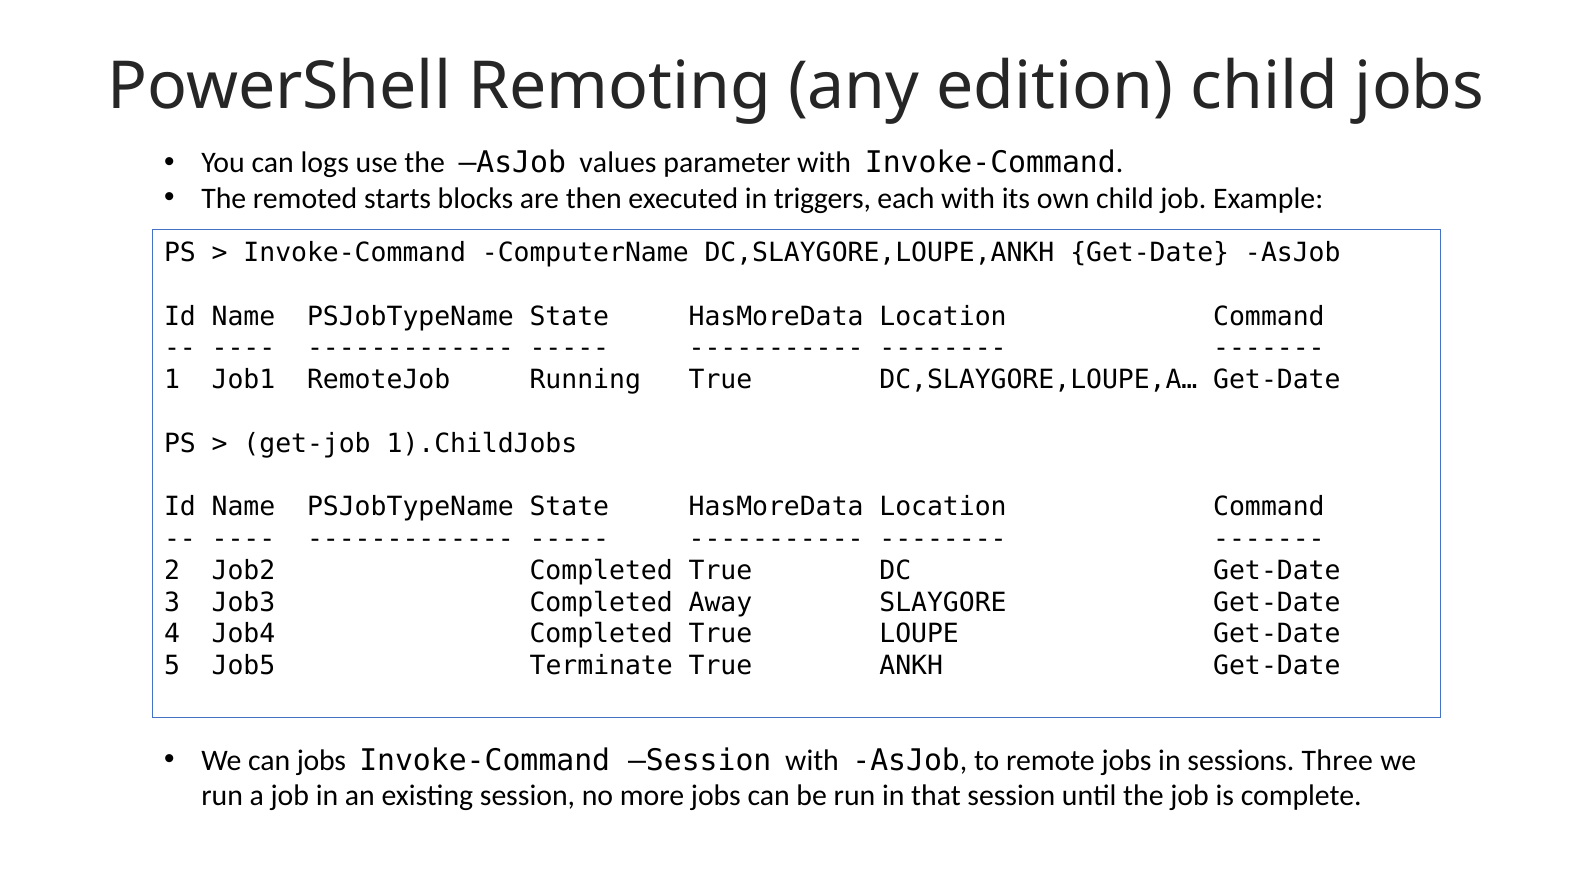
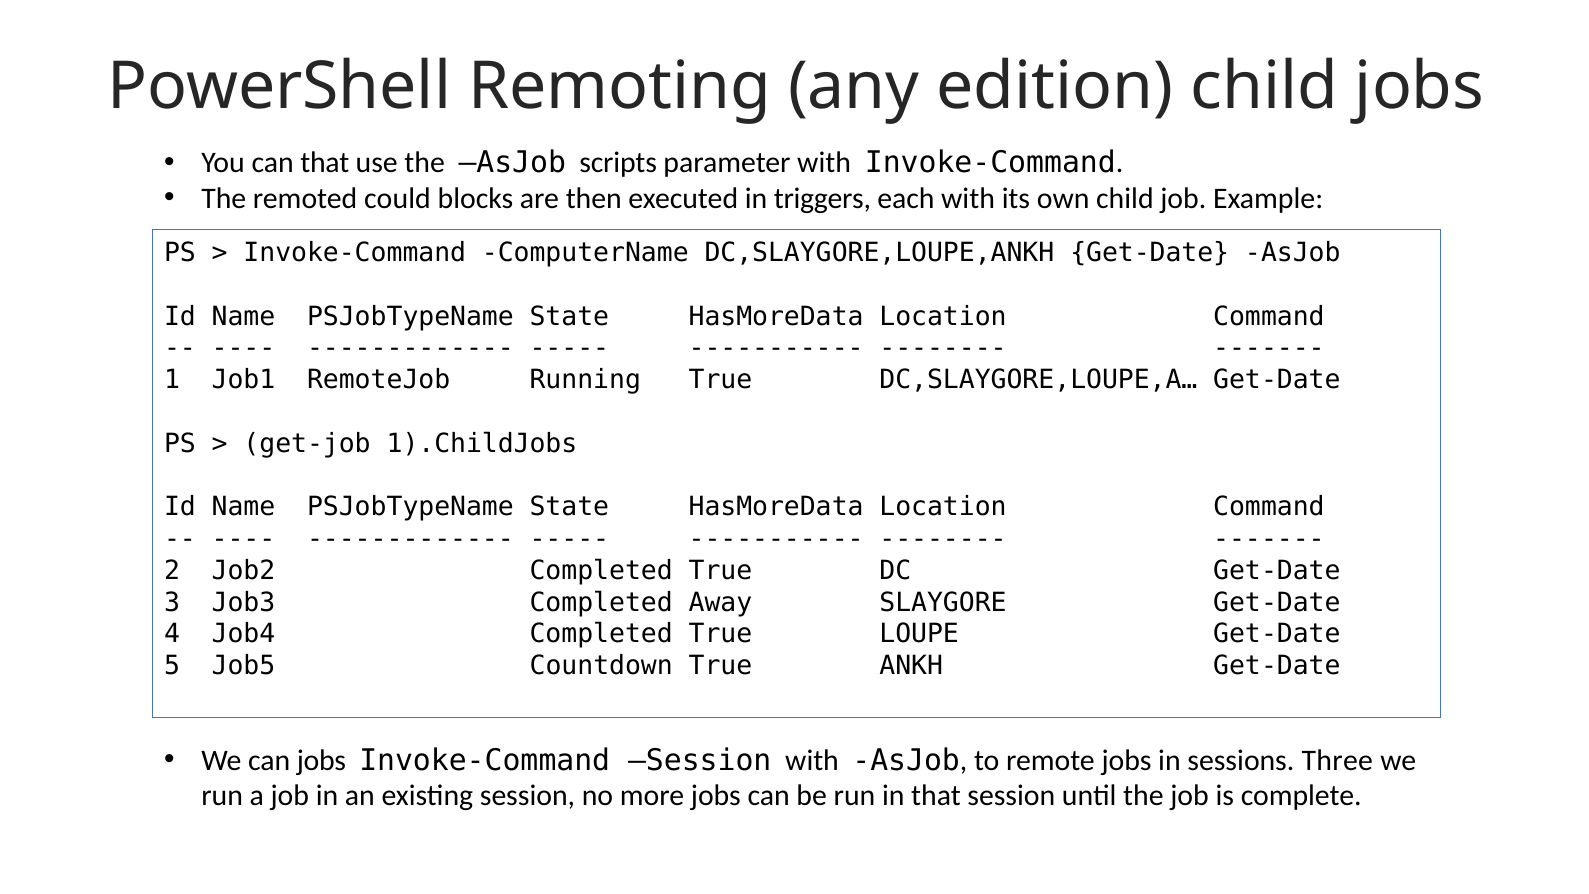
can logs: logs -> that
values: values -> scripts
starts: starts -> could
Terminate: Terminate -> Countdown
